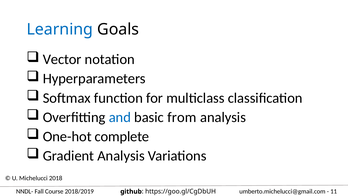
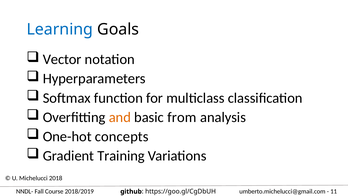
and colour: blue -> orange
complete: complete -> concepts
Gradient Analysis: Analysis -> Training
